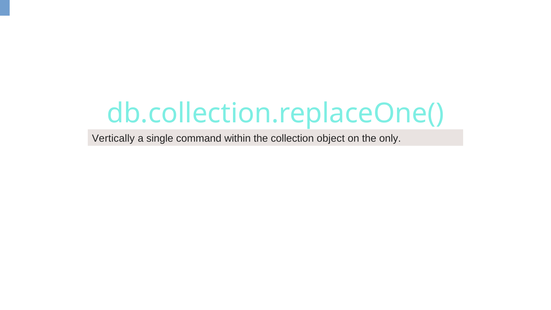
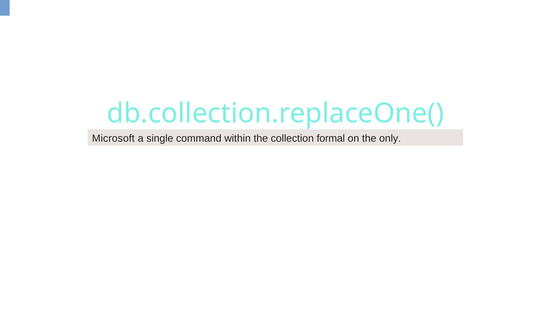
Vertically: Vertically -> Microsoft
object: object -> formal
